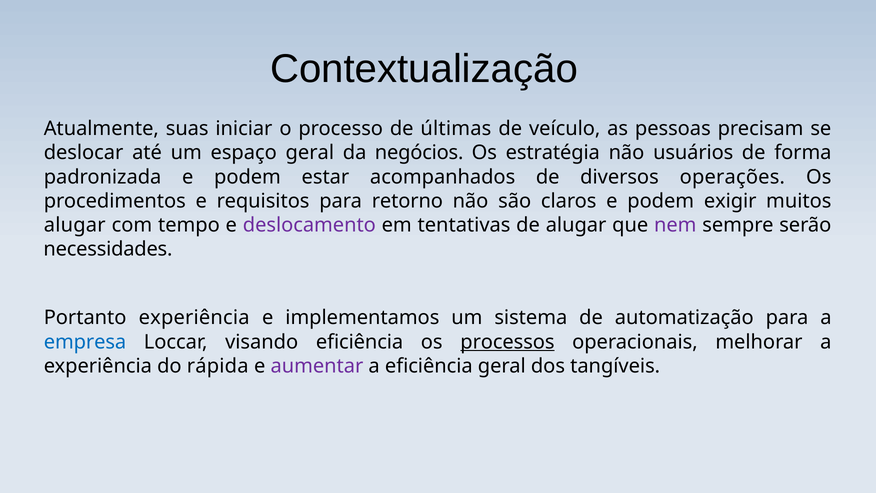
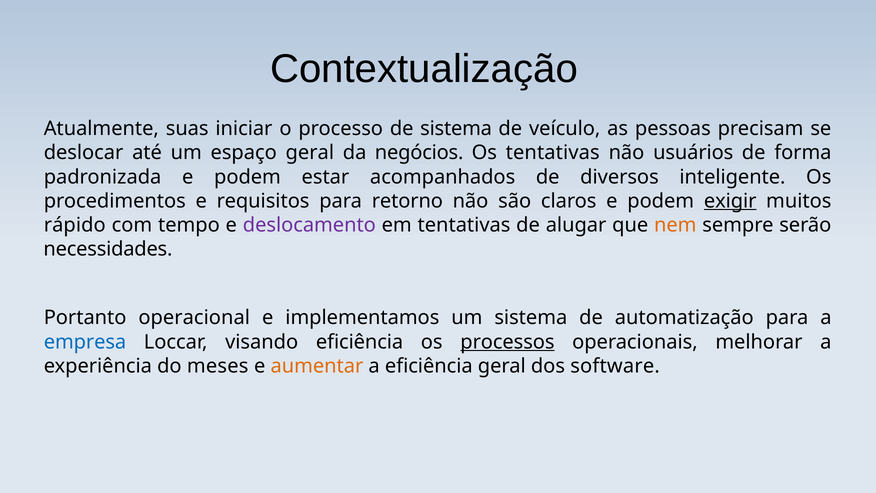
de últimas: últimas -> sistema
Os estratégia: estratégia -> tentativas
operações: operações -> inteligente
exigir underline: none -> present
alugar at (75, 225): alugar -> rápido
nem colour: purple -> orange
Portanto experiência: experiência -> operacional
rápida: rápida -> meses
aumentar colour: purple -> orange
tangíveis: tangíveis -> software
